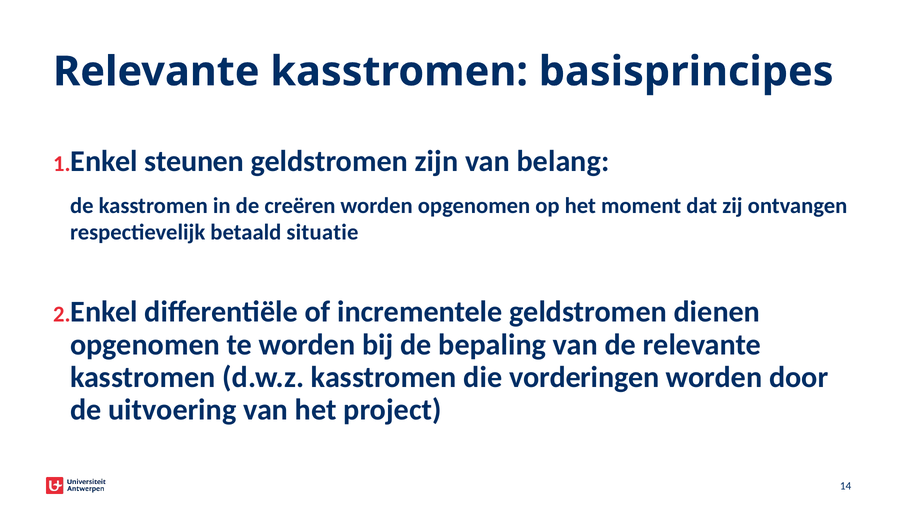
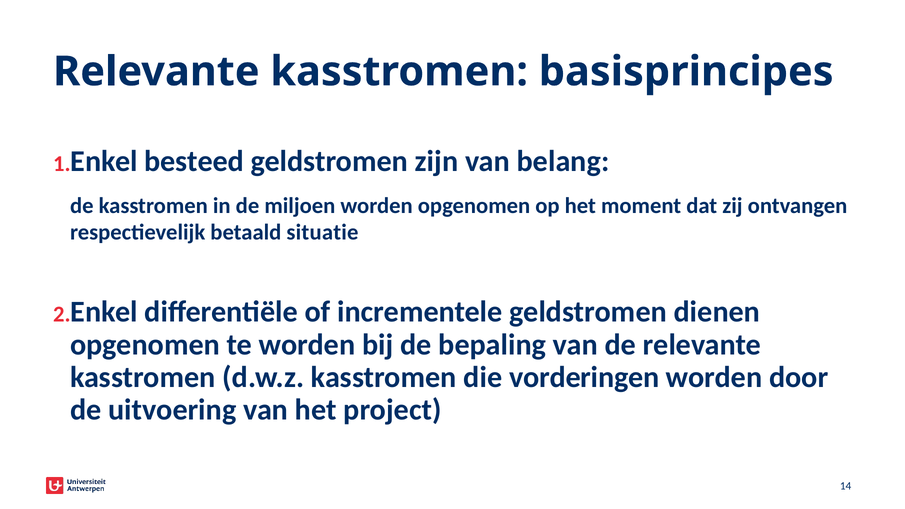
steunen: steunen -> besteed
creëren: creëren -> miljoen
